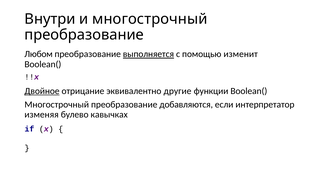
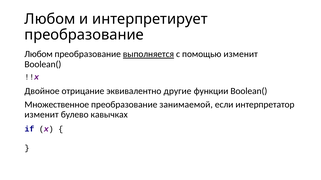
Внутри at (50, 19): Внутри -> Любом
и многострочный: многострочный -> интерпретирует
Двойное underline: present -> none
Многострочный at (57, 105): Многострочный -> Множественное
добавляются: добавляются -> занимаемой
изменяя at (42, 115): изменяя -> изменит
